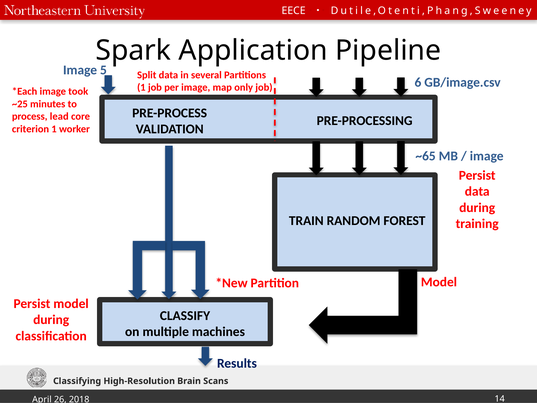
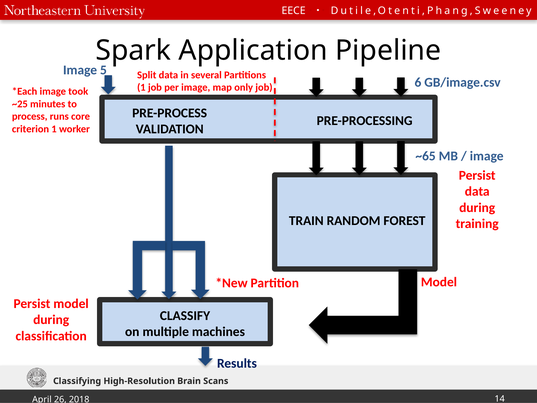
lead: lead -> runs
